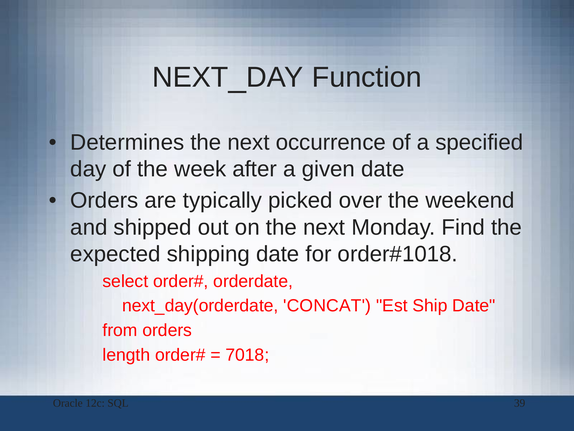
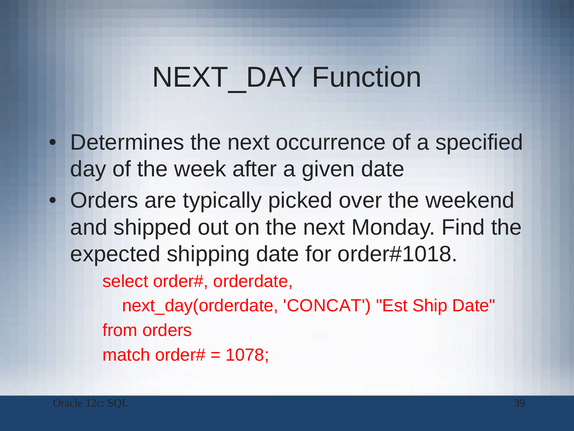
length: length -> match
7018: 7018 -> 1078
